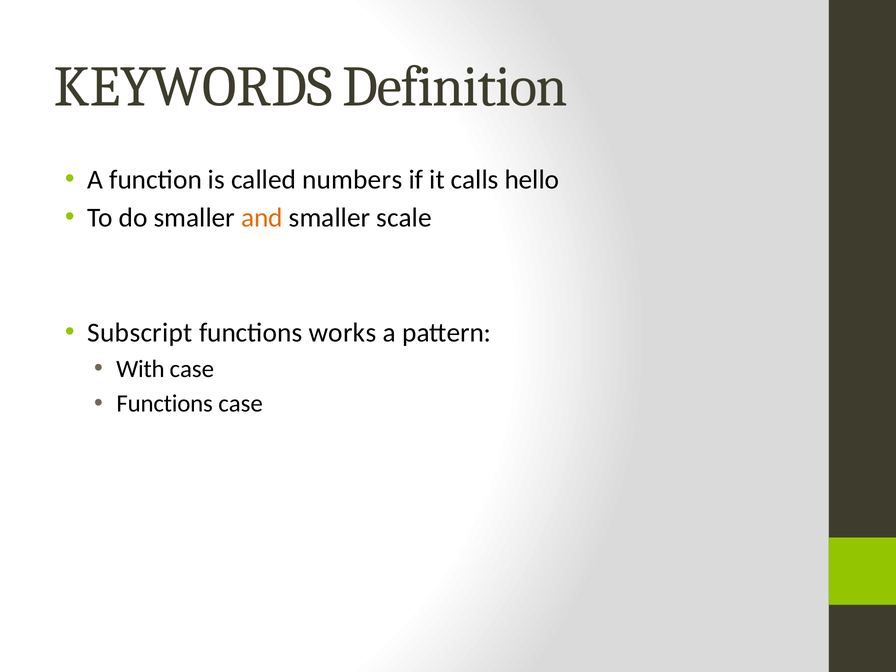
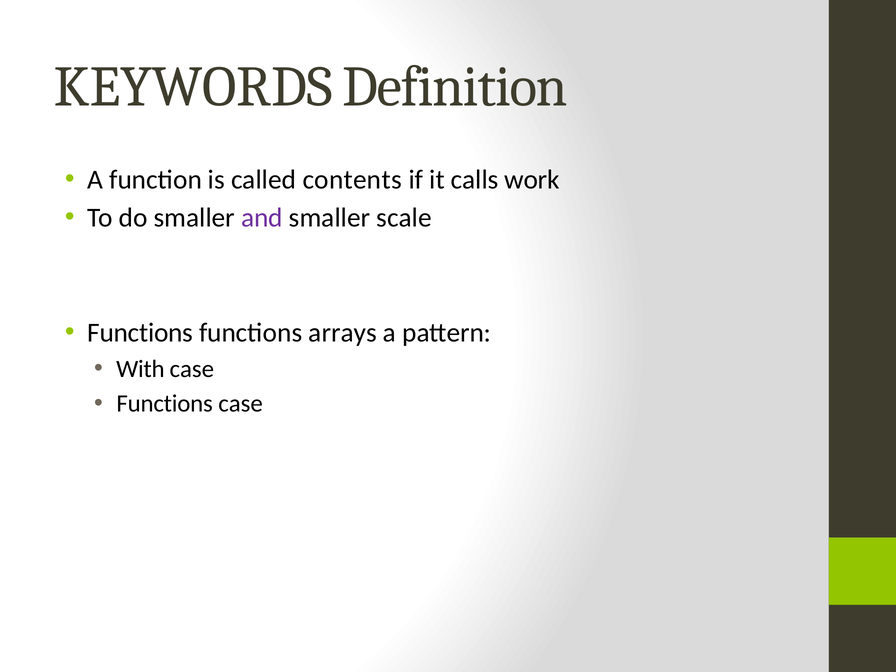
numbers: numbers -> contents
hello: hello -> work
and colour: orange -> purple
Subscript at (140, 333): Subscript -> Functions
works: works -> arrays
